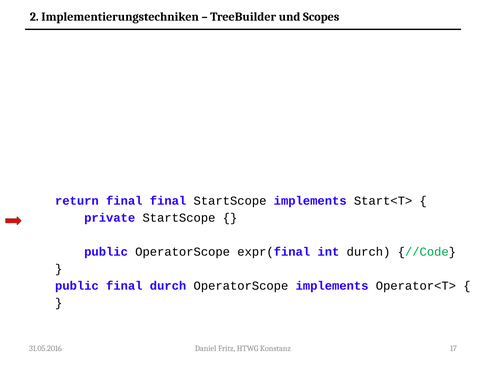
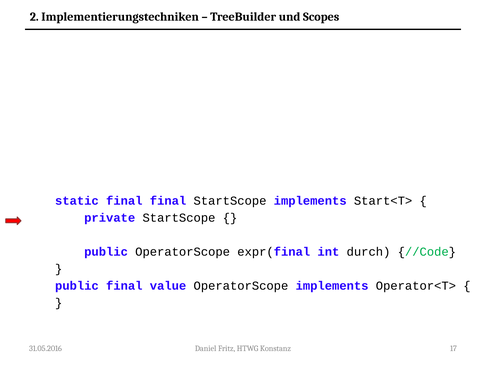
return: return -> static
final durch: durch -> value
